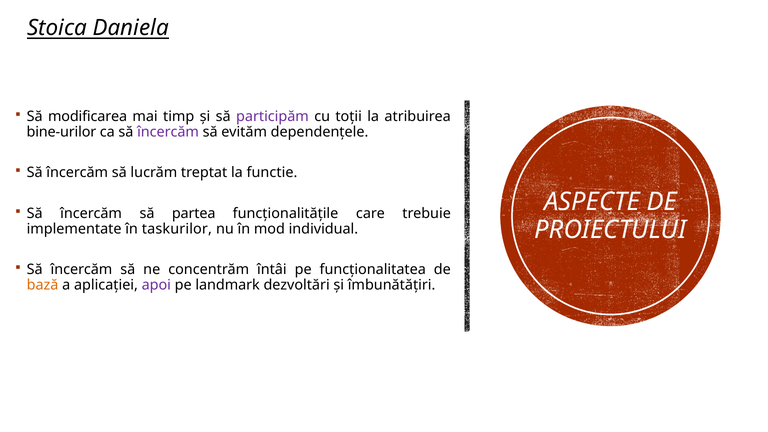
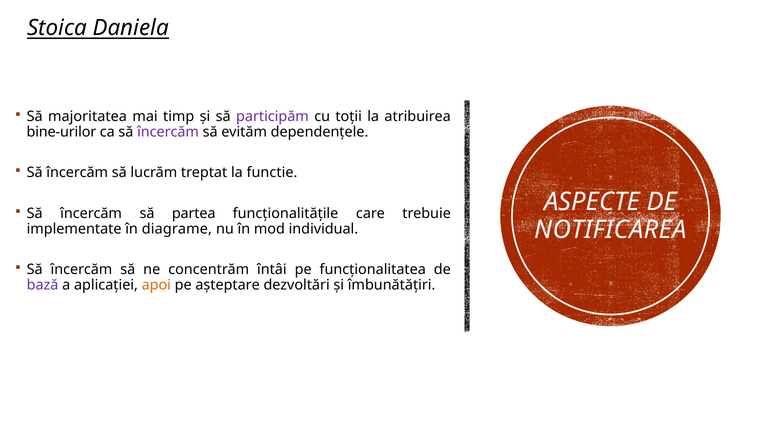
modificarea: modificarea -> majoritatea
PROIECTULUI: PROIECTULUI -> NOTIFICAREA
taskurilor: taskurilor -> diagrame
bază colour: orange -> purple
apoi colour: purple -> orange
landmark: landmark -> așteptare
